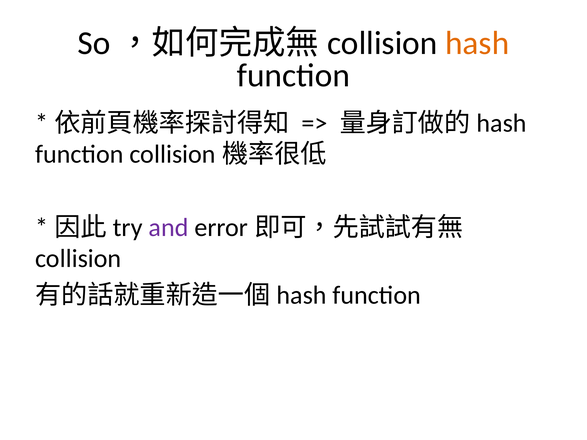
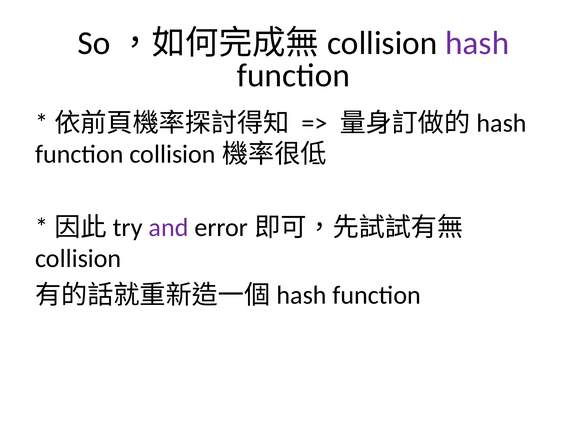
hash colour: orange -> purple
